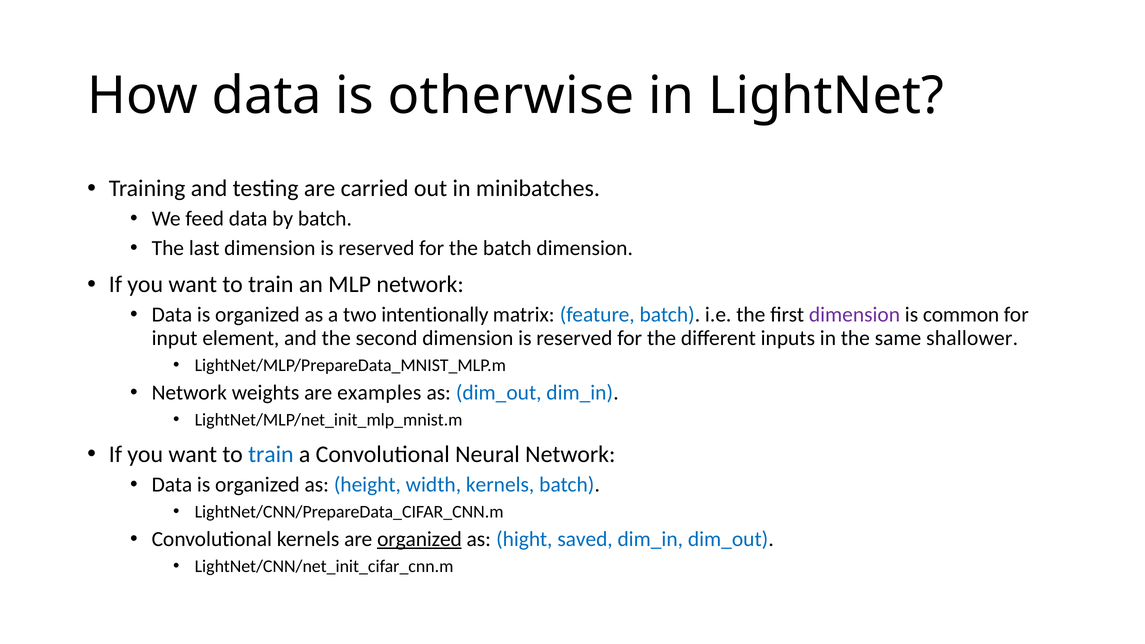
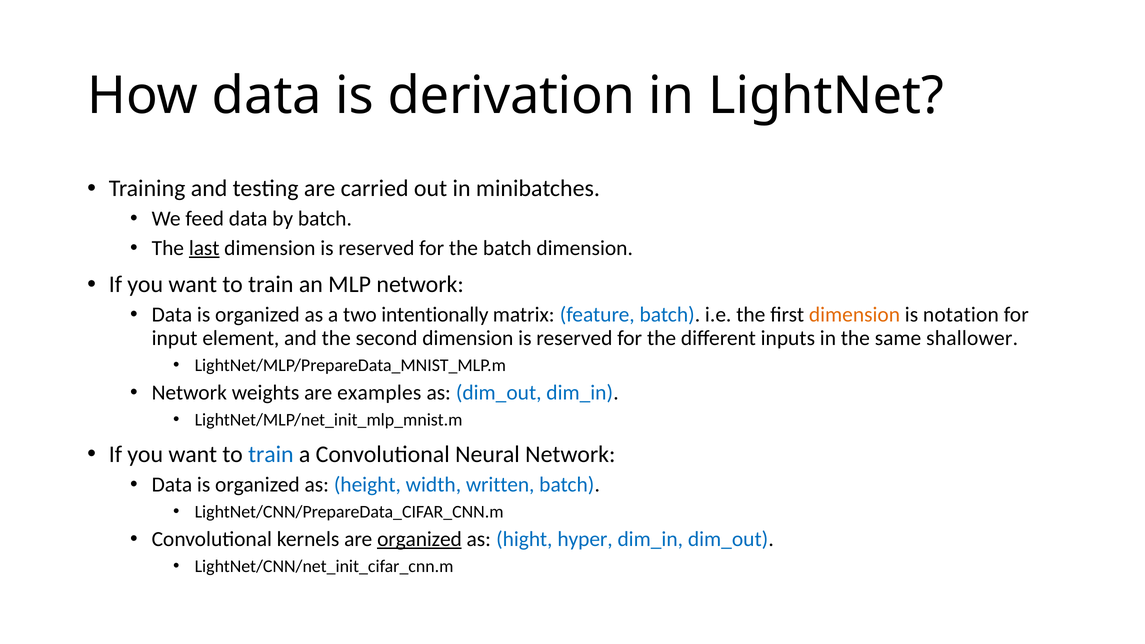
otherwise: otherwise -> derivation
last underline: none -> present
dimension at (854, 315) colour: purple -> orange
common: common -> notation
width kernels: kernels -> written
saved: saved -> hyper
